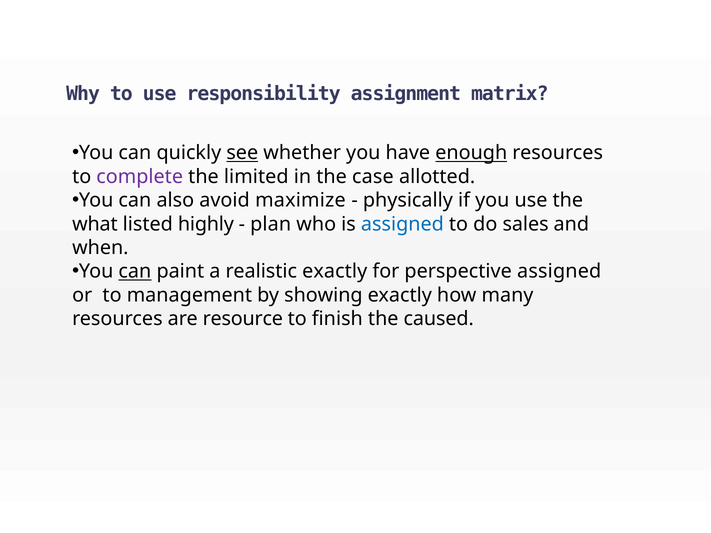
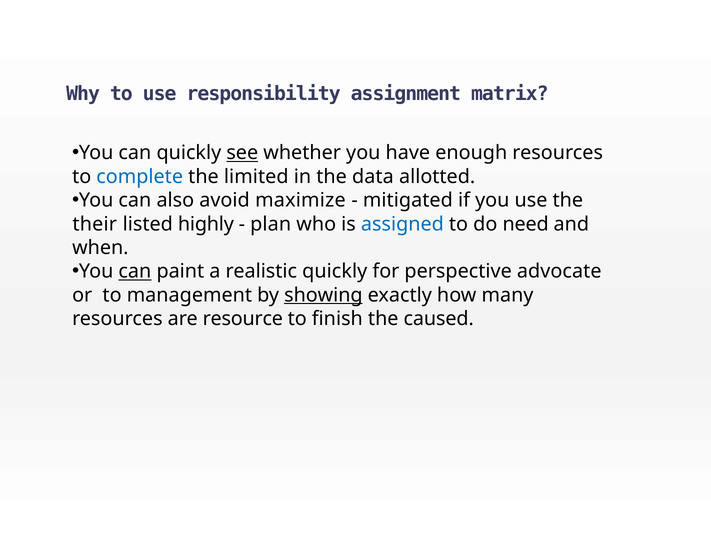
enough underline: present -> none
complete colour: purple -> blue
case: case -> data
physically: physically -> mitigated
what: what -> their
sales: sales -> need
realistic exactly: exactly -> quickly
perspective assigned: assigned -> advocate
showing underline: none -> present
